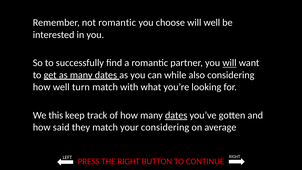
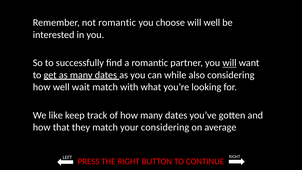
turn: turn -> wait
this: this -> like
dates at (176, 115) underline: present -> none
said: said -> that
